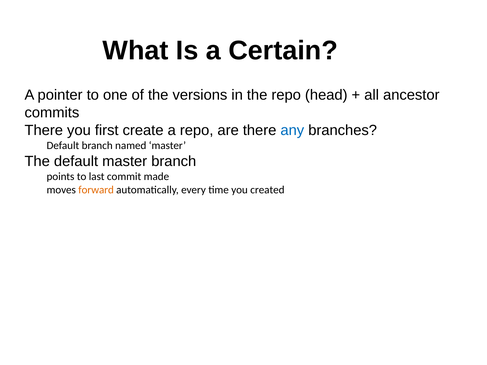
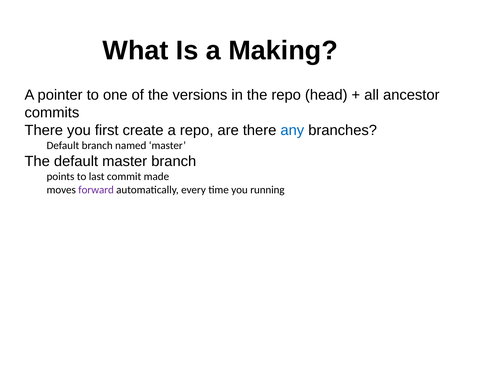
Certain: Certain -> Making
forward colour: orange -> purple
created: created -> running
